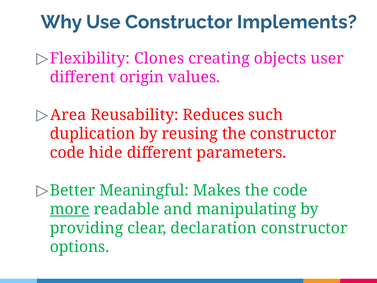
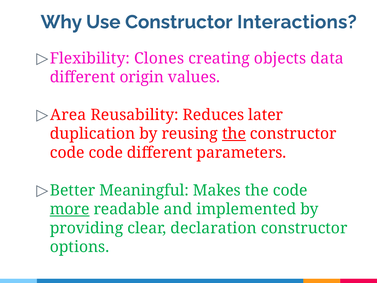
Implements: Implements -> Interactions
user: user -> data
such: such -> later
the at (234, 134) underline: none -> present
code hide: hide -> code
manipulating: manipulating -> implemented
